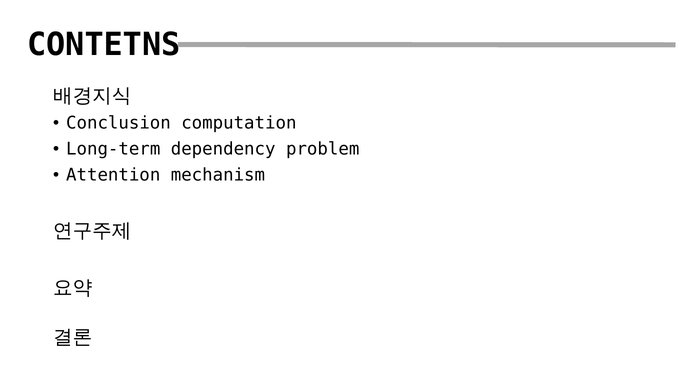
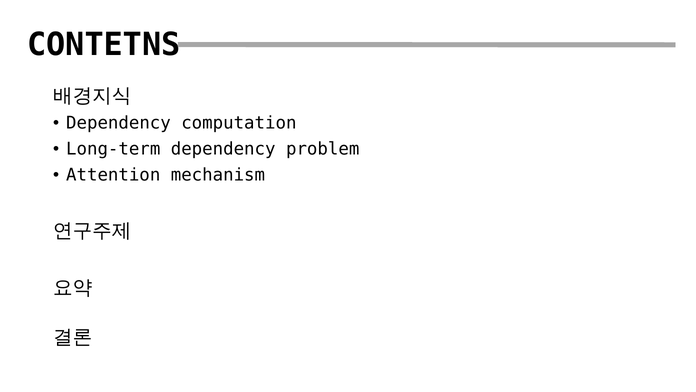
Conclusion at (118, 123): Conclusion -> Dependency
